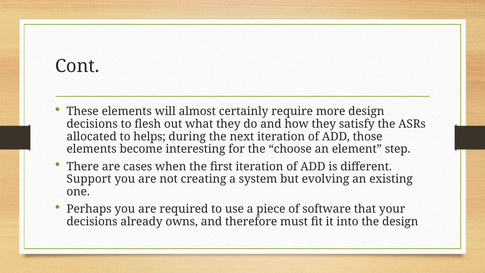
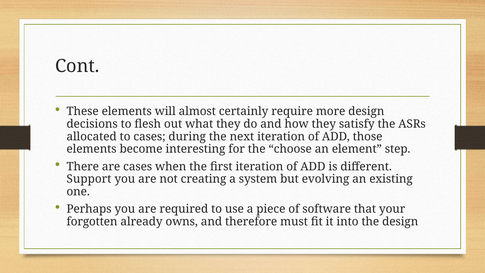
to helps: helps -> cases
decisions at (92, 221): decisions -> forgotten
